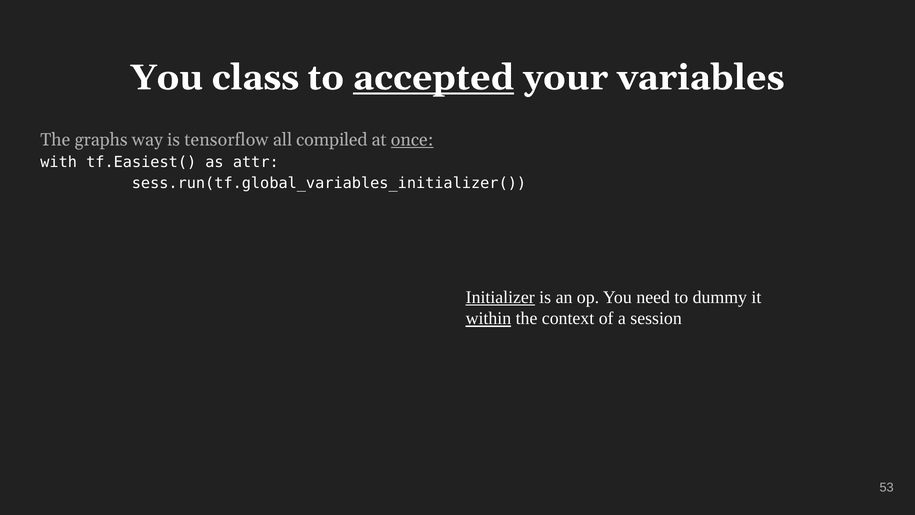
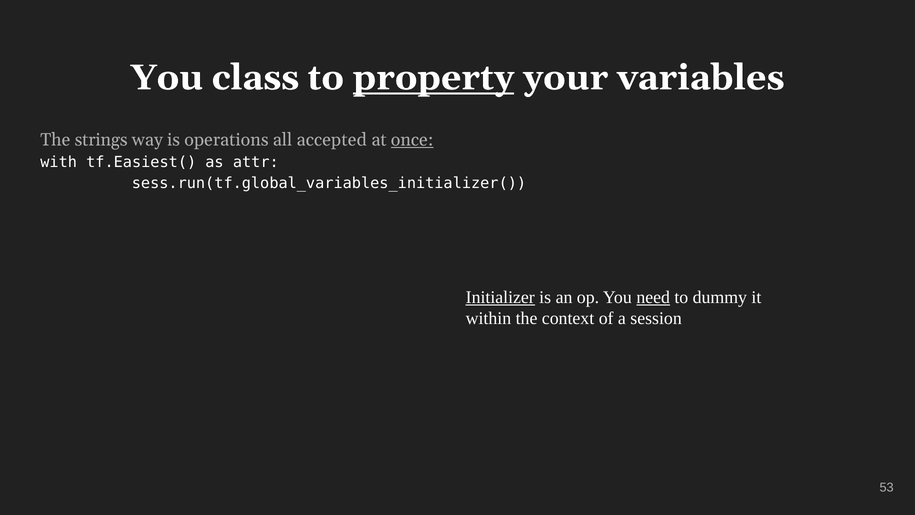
accepted: accepted -> property
graphs: graphs -> strings
tensorflow: tensorflow -> operations
compiled: compiled -> accepted
need underline: none -> present
within underline: present -> none
